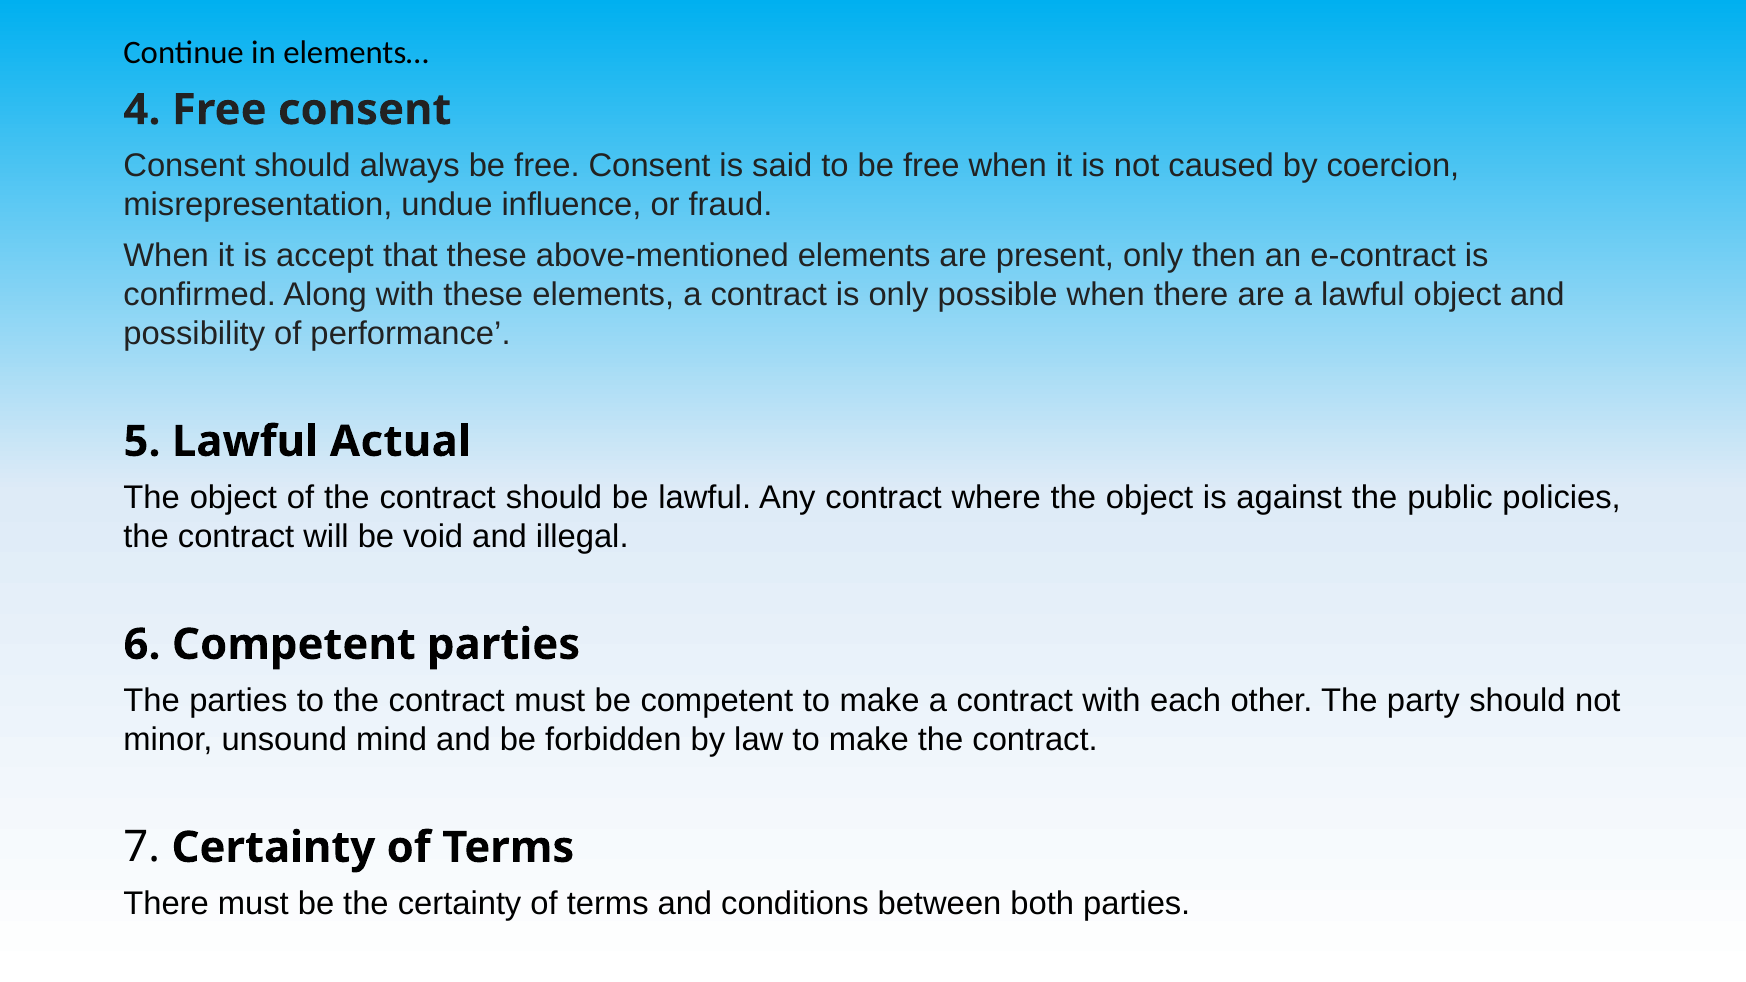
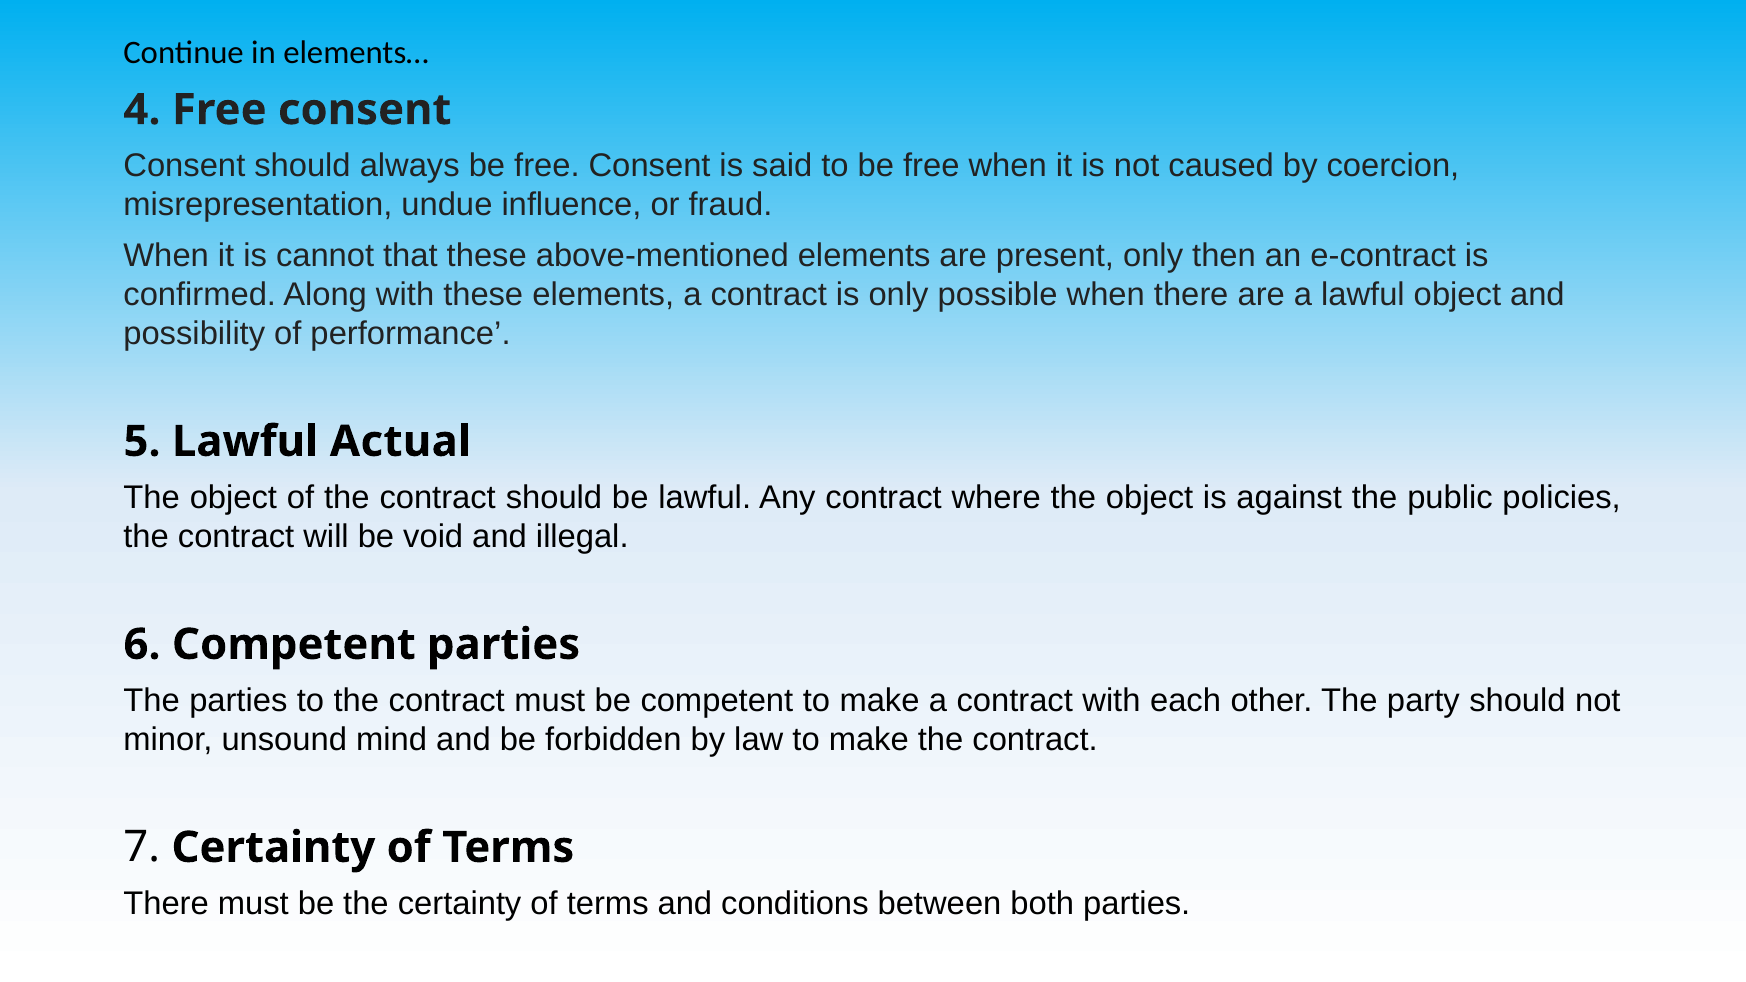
accept: accept -> cannot
